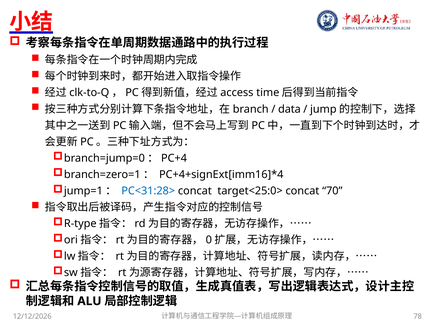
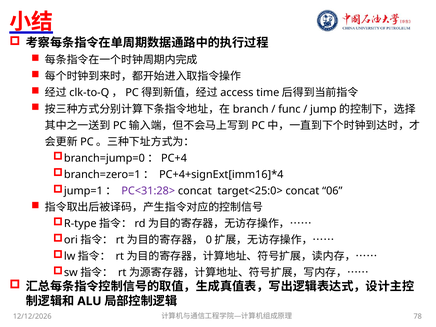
data: data -> func
PC<31:28> colour: blue -> purple
70: 70 -> 06
